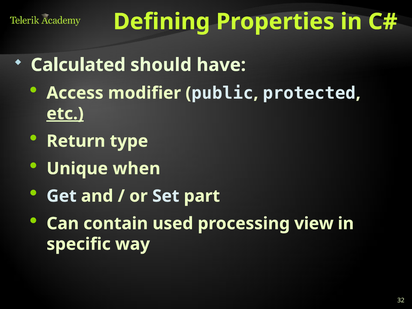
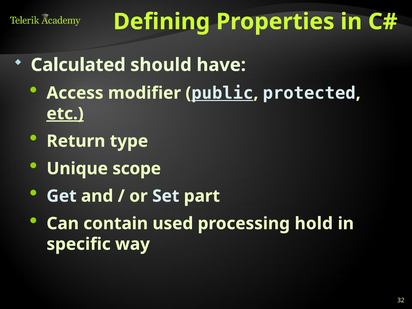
public underline: none -> present
when: when -> scope
view: view -> hold
